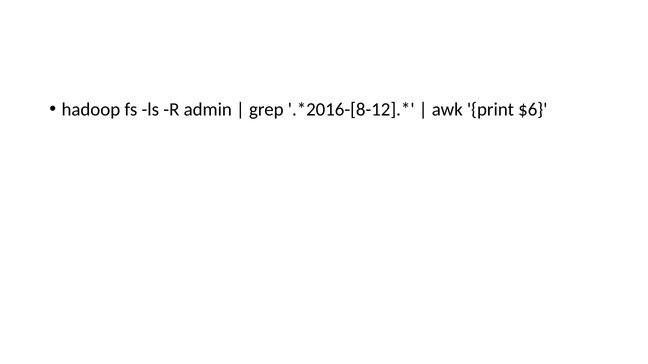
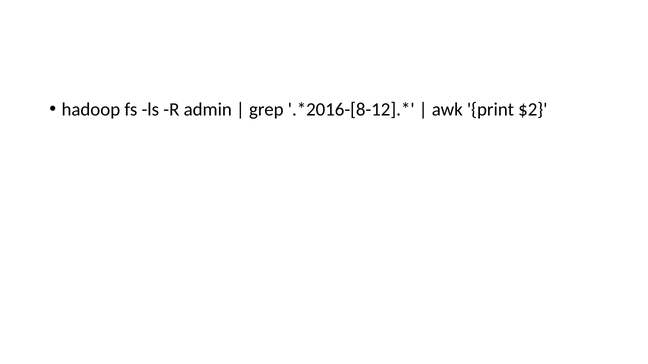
$6: $6 -> $2
